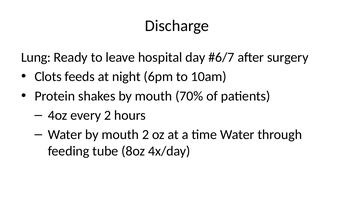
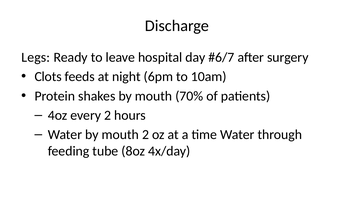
Lung: Lung -> Legs
